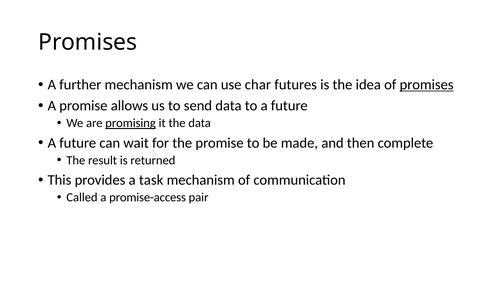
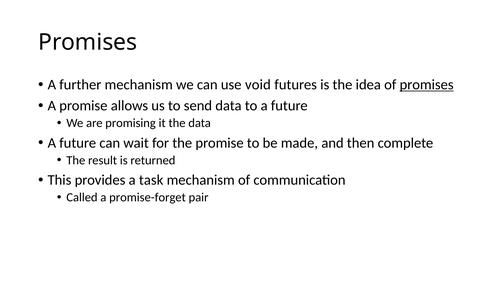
char: char -> void
promising underline: present -> none
promise-access: promise-access -> promise-forget
